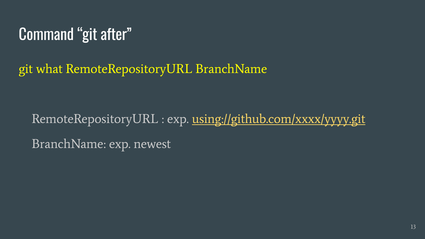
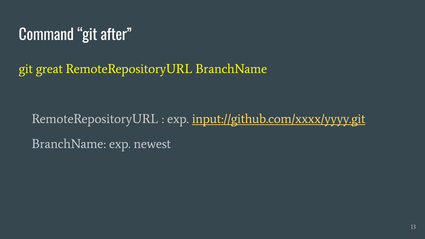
what: what -> great
using://github.com/xxxx/yyyy.git: using://github.com/xxxx/yyyy.git -> input://github.com/xxxx/yyyy.git
